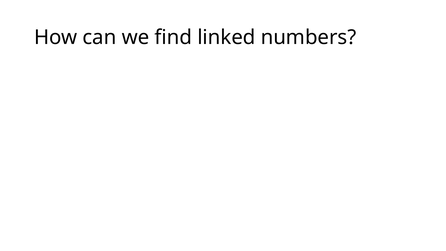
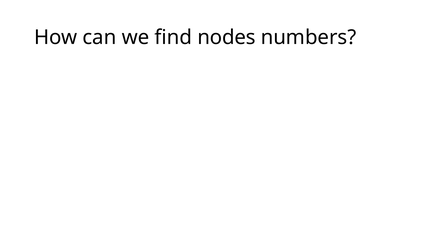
linked: linked -> nodes
